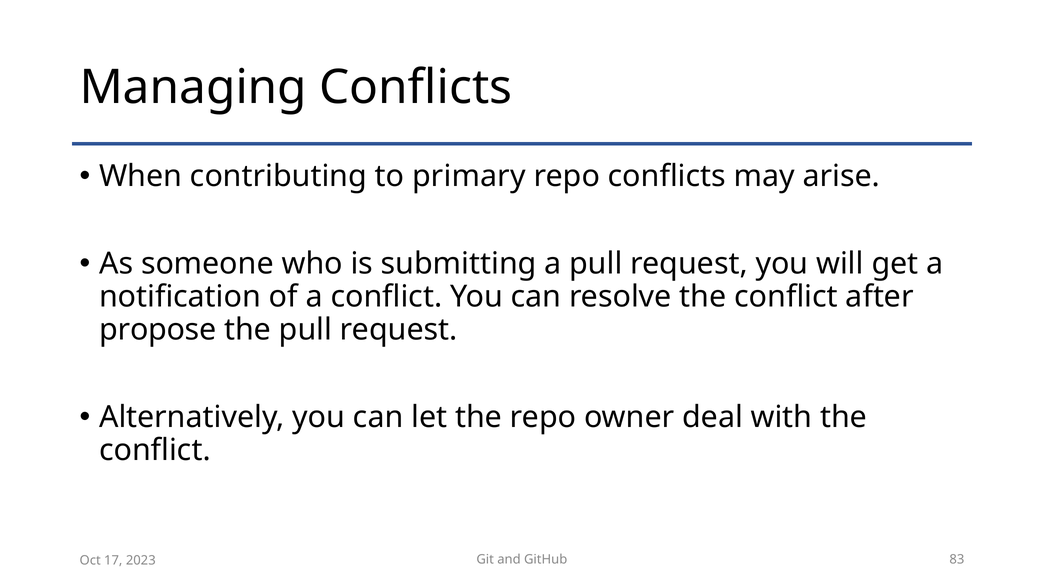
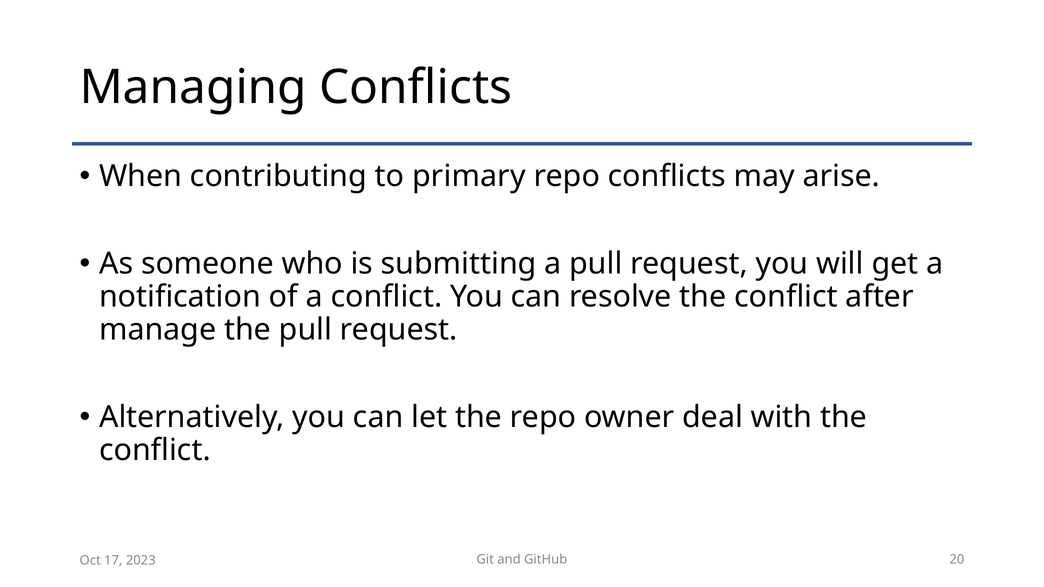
propose: propose -> manage
83: 83 -> 20
